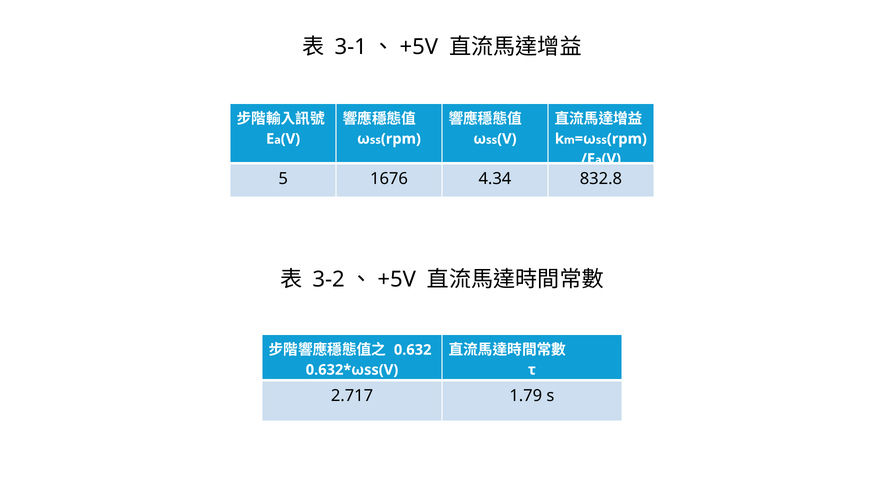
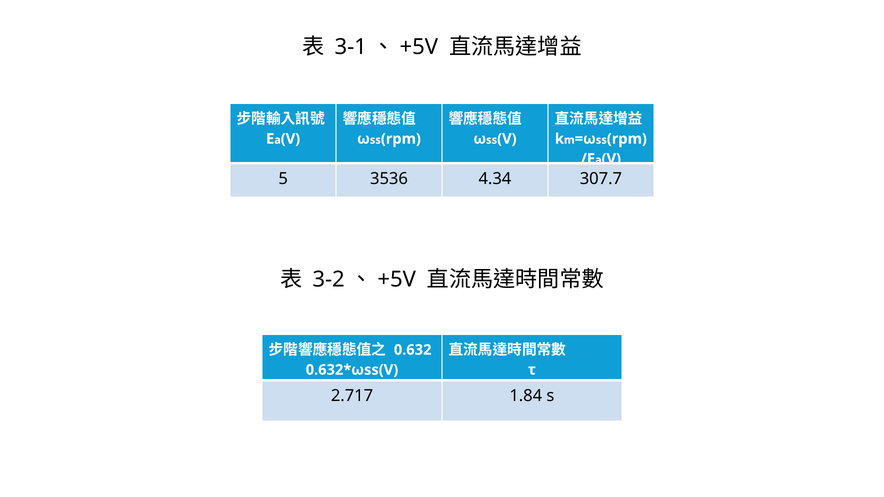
1676: 1676 -> 3536
832.8: 832.8 -> 307.7
1.79: 1.79 -> 1.84
